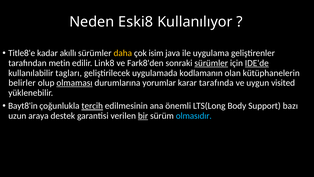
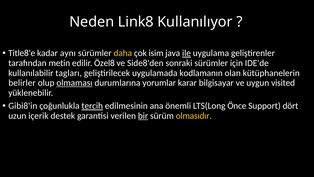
Eski8: Eski8 -> Link8
akıllı: akıllı -> aynı
ile underline: none -> present
Link8: Link8 -> Özel8
Fark8'den: Fark8'den -> Side8'den
sürümler at (211, 63) underline: present -> none
IDE'de underline: present -> none
tarafında: tarafında -> bilgisayar
Bayt8'in: Bayt8'in -> Gibi8'in
Body: Body -> Önce
bazı: bazı -> dört
araya: araya -> içerik
olmasıdır colour: light blue -> yellow
